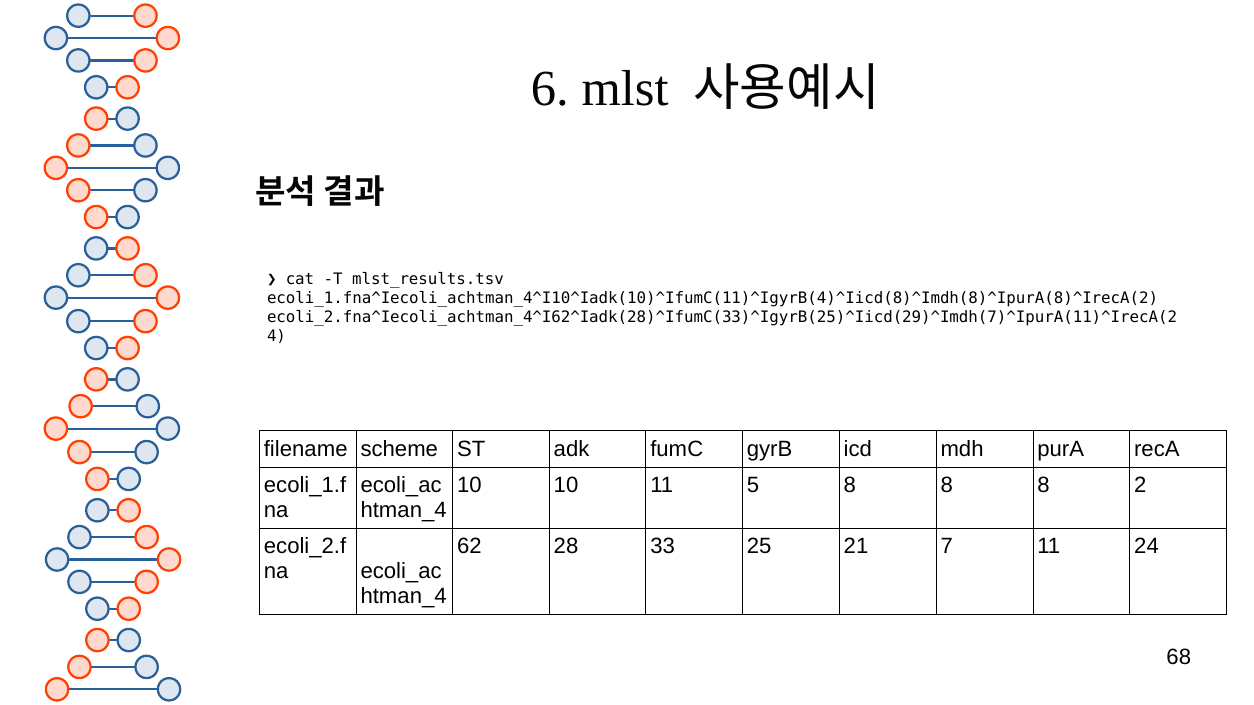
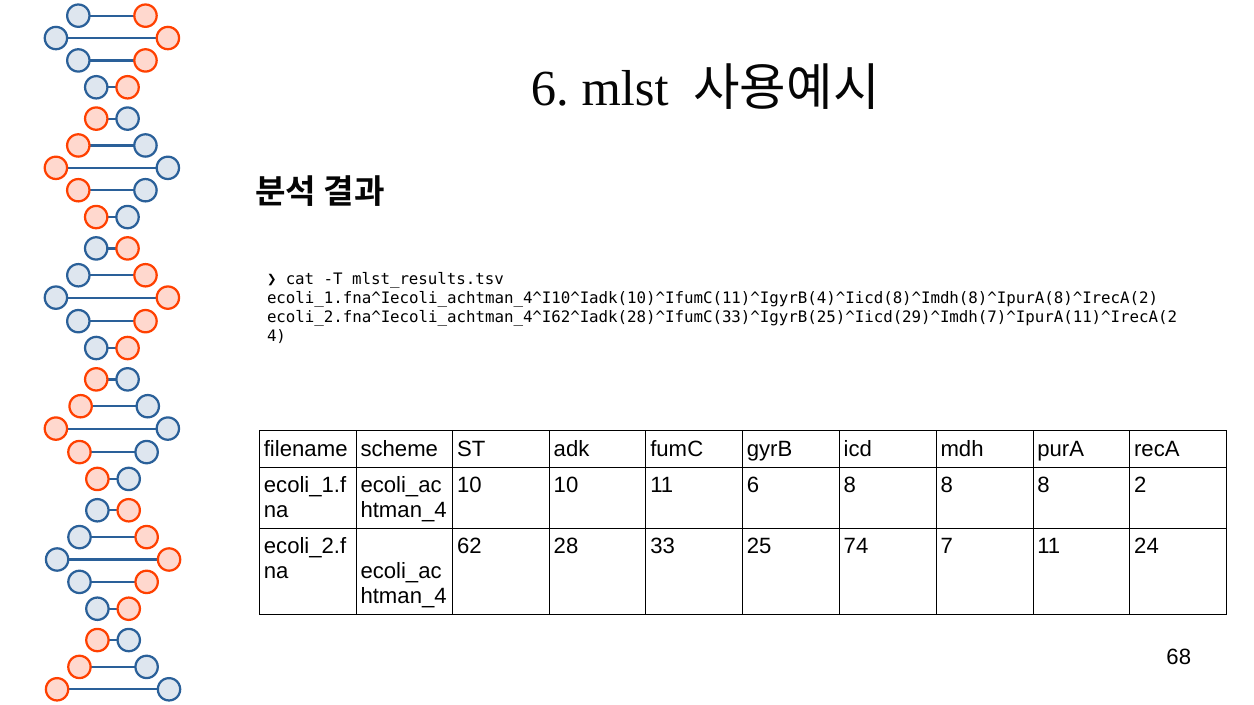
11 5: 5 -> 6
21: 21 -> 74
